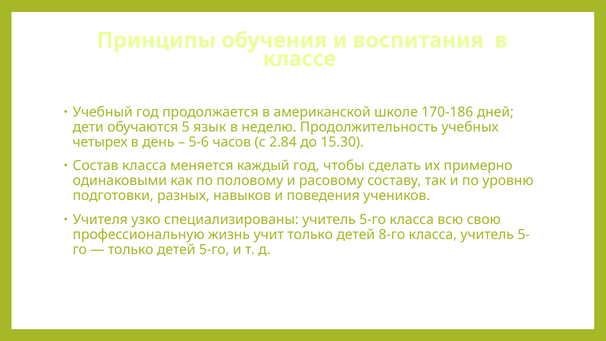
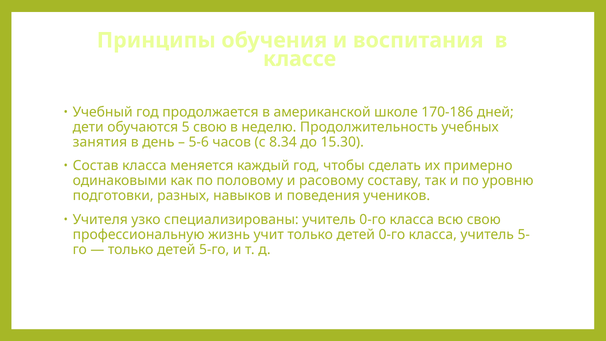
5 язык: язык -> свою
четырех: четырех -> занятия
2.84: 2.84 -> 8.34
учитель 5-го: 5-го -> 0-го
детей 8-го: 8-го -> 0-го
